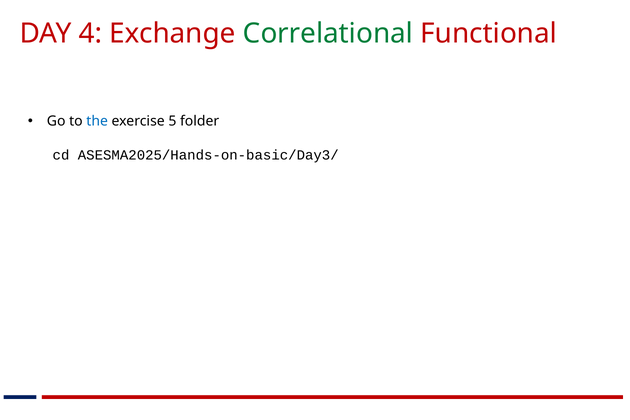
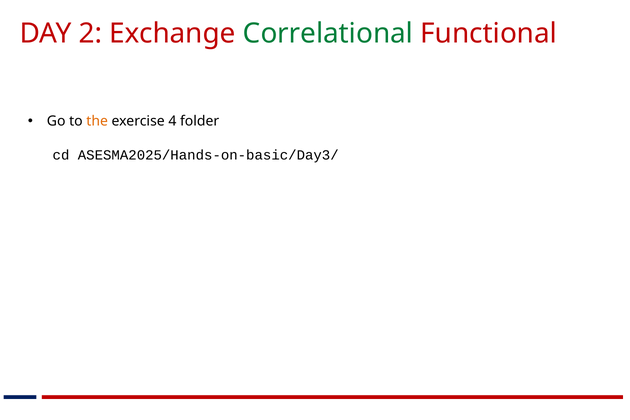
4: 4 -> 2
the colour: blue -> orange
5: 5 -> 4
